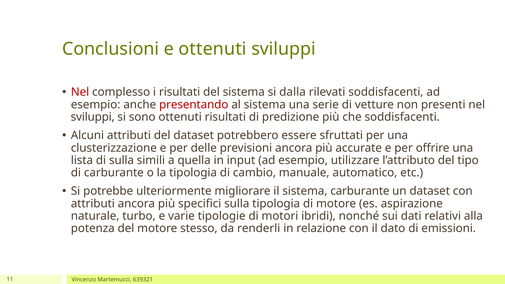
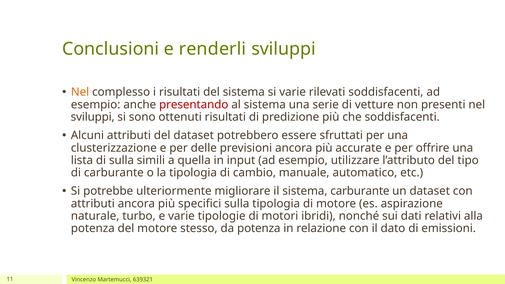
e ottenuti: ottenuti -> renderli
Nel at (80, 92) colour: red -> orange
si dalla: dalla -> varie
da renderli: renderli -> potenza
